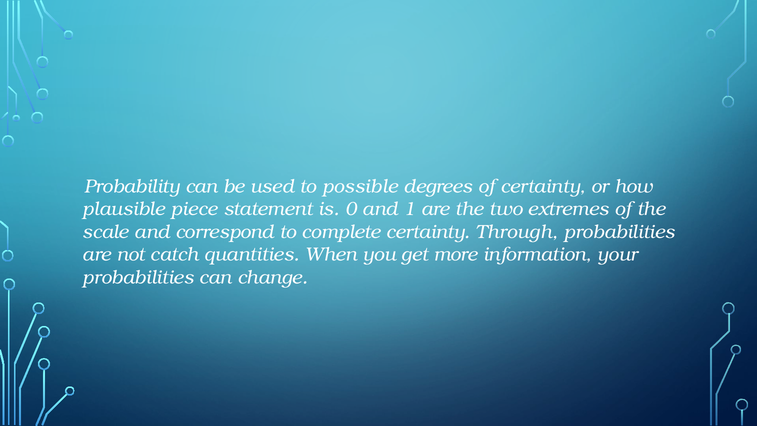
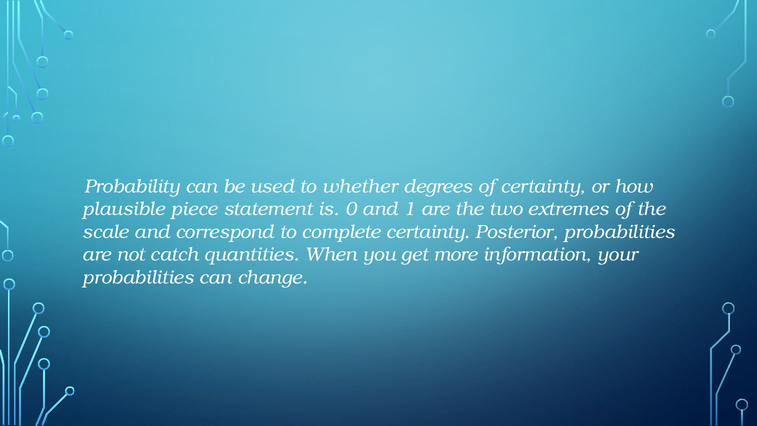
possible: possible -> whether
Through: Through -> Posterior
